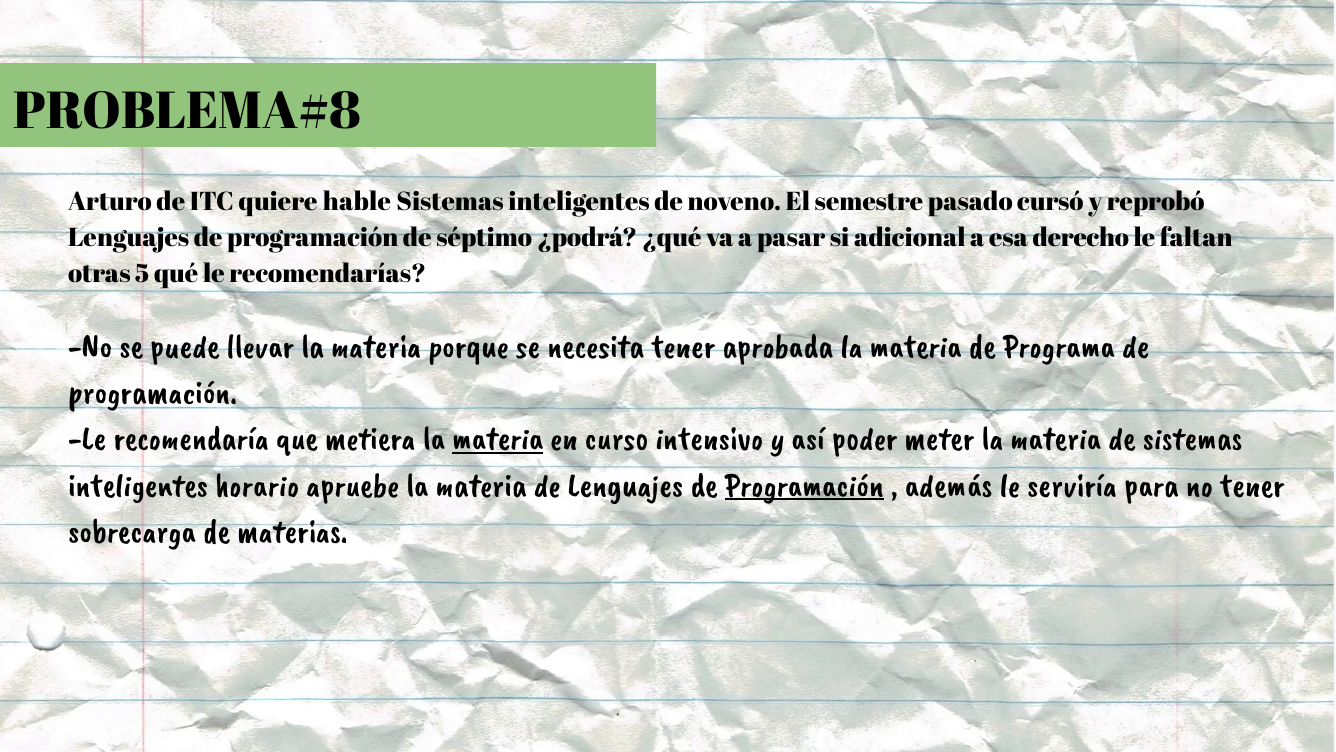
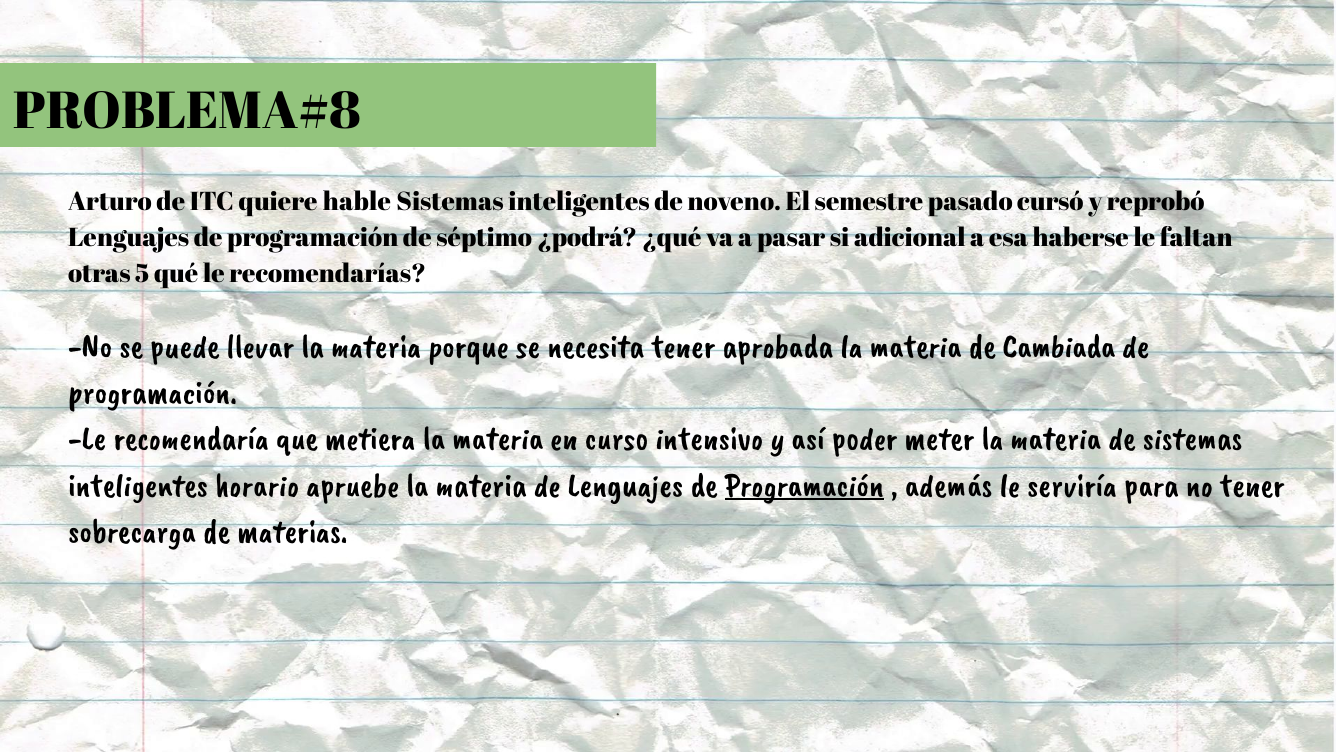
derecho: derecho -> haberse
Programa: Programa -> Cambiada
materia at (498, 439) underline: present -> none
